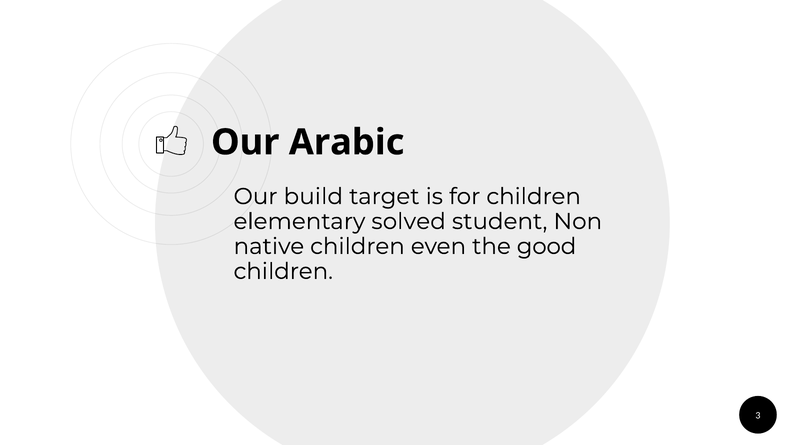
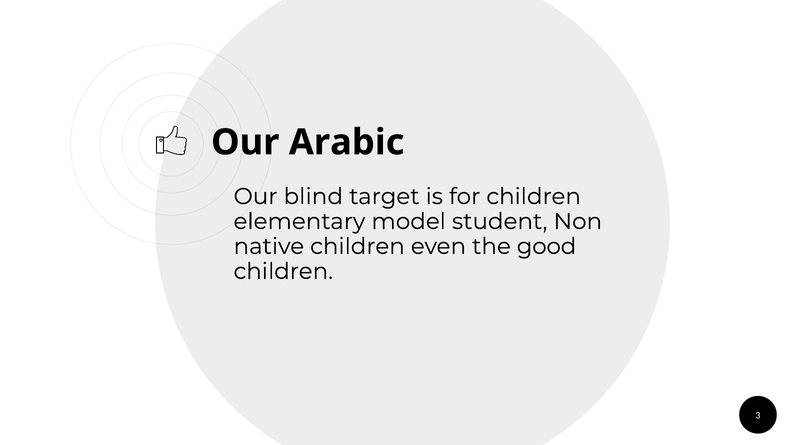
build: build -> blind
solved: solved -> model
